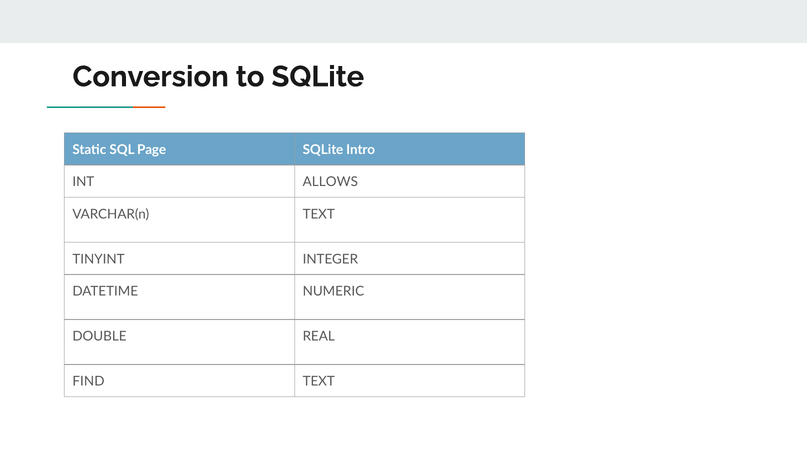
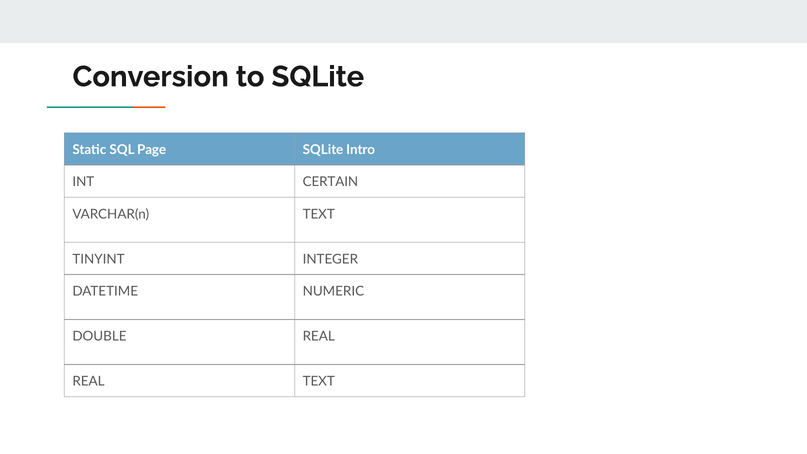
ALLOWS: ALLOWS -> CERTAIN
FIND at (88, 381): FIND -> REAL
